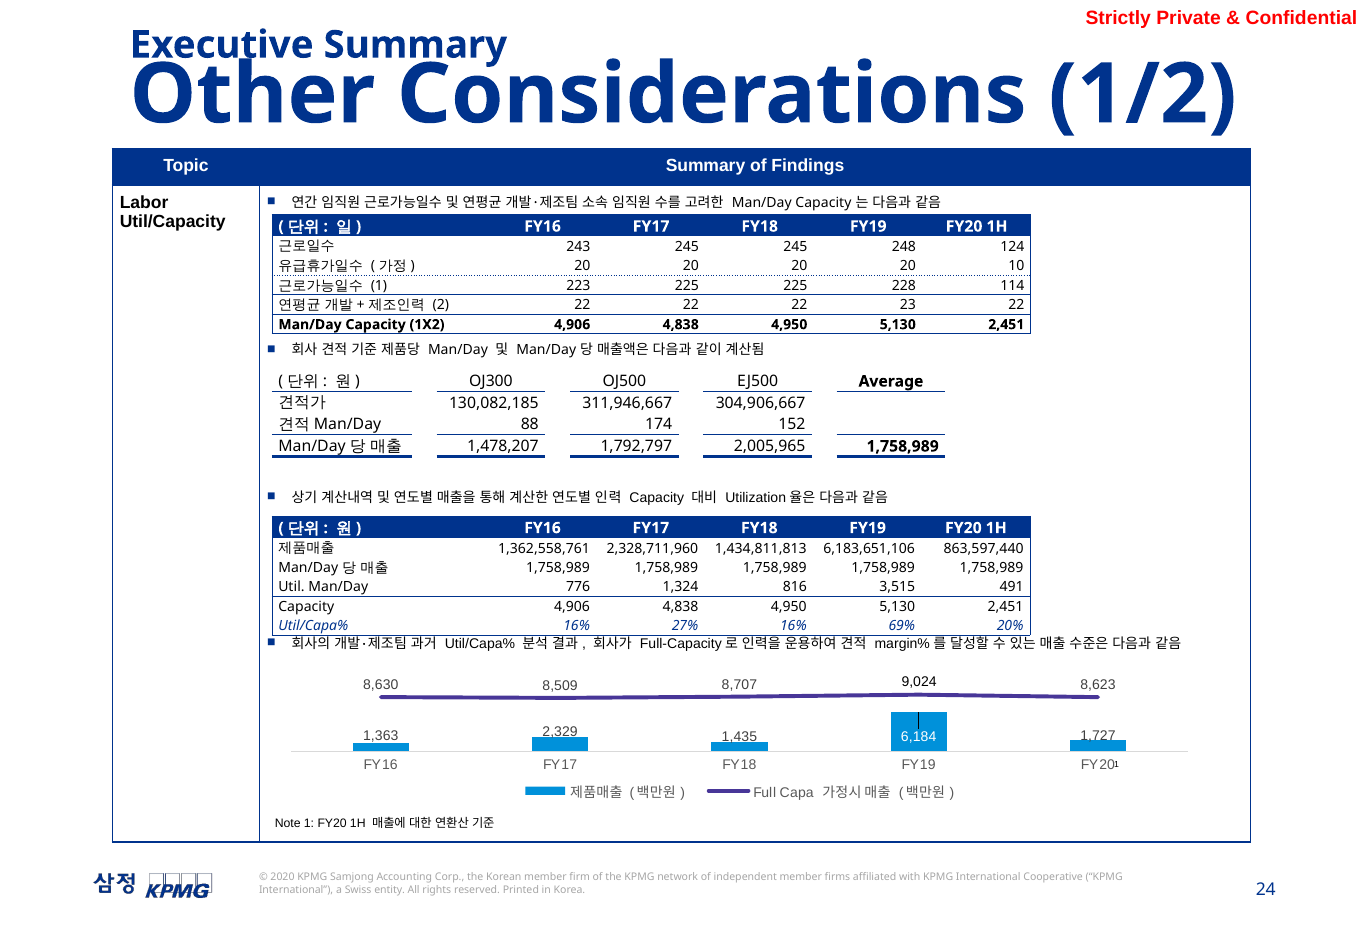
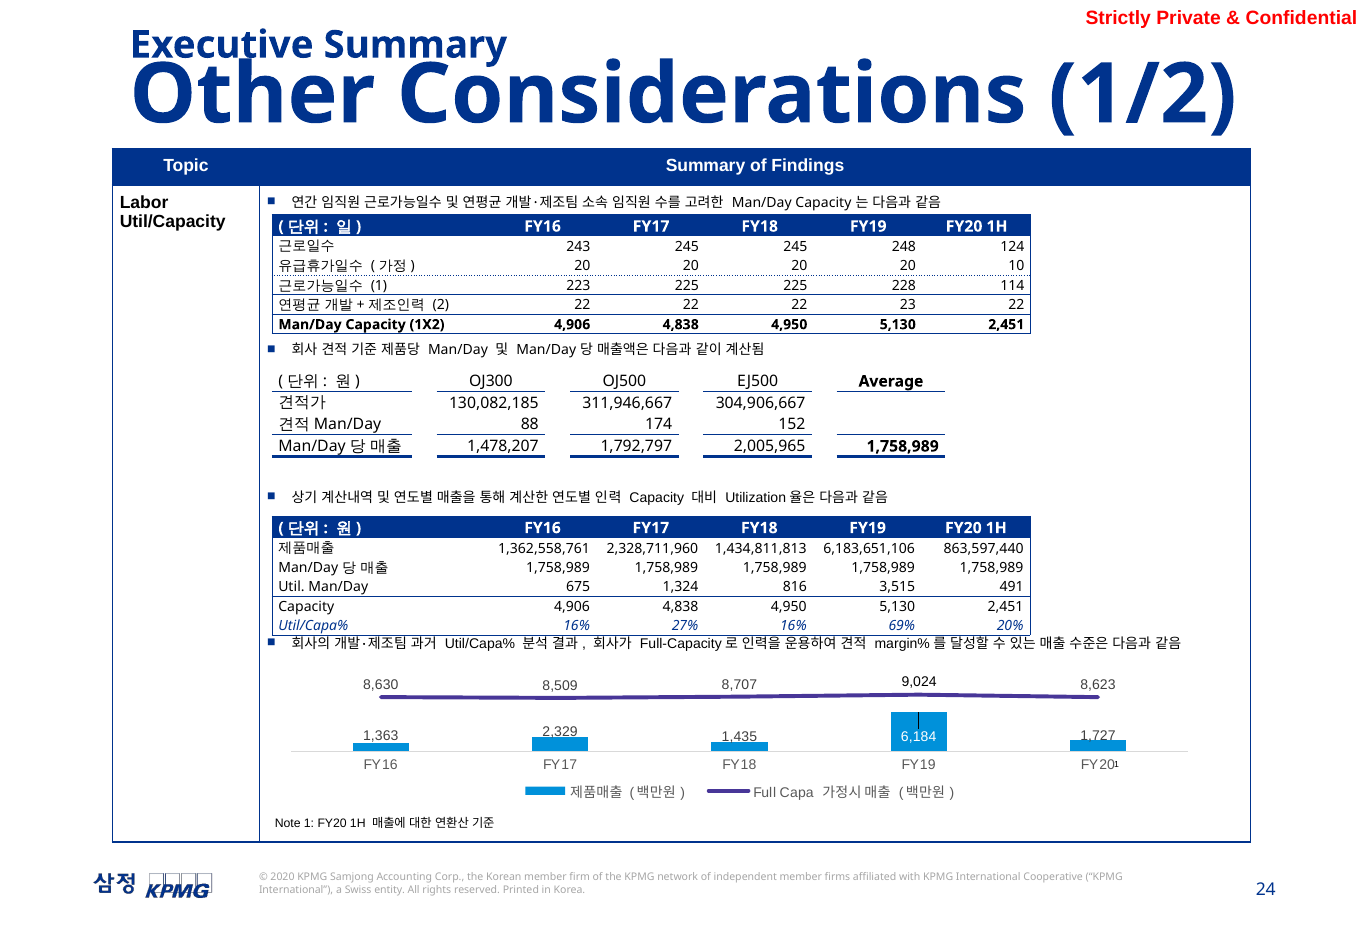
776: 776 -> 675
